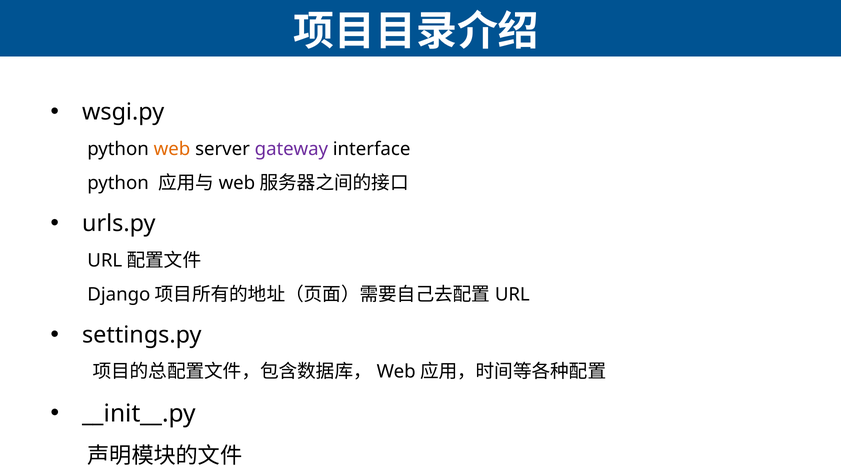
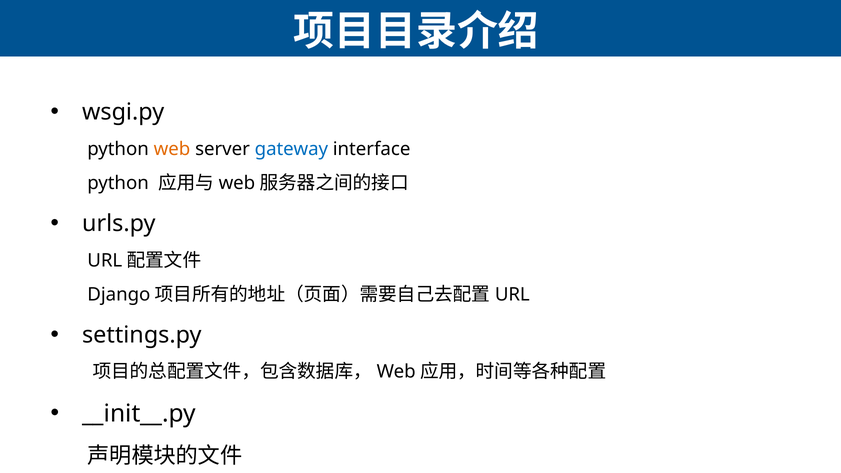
gateway colour: purple -> blue
